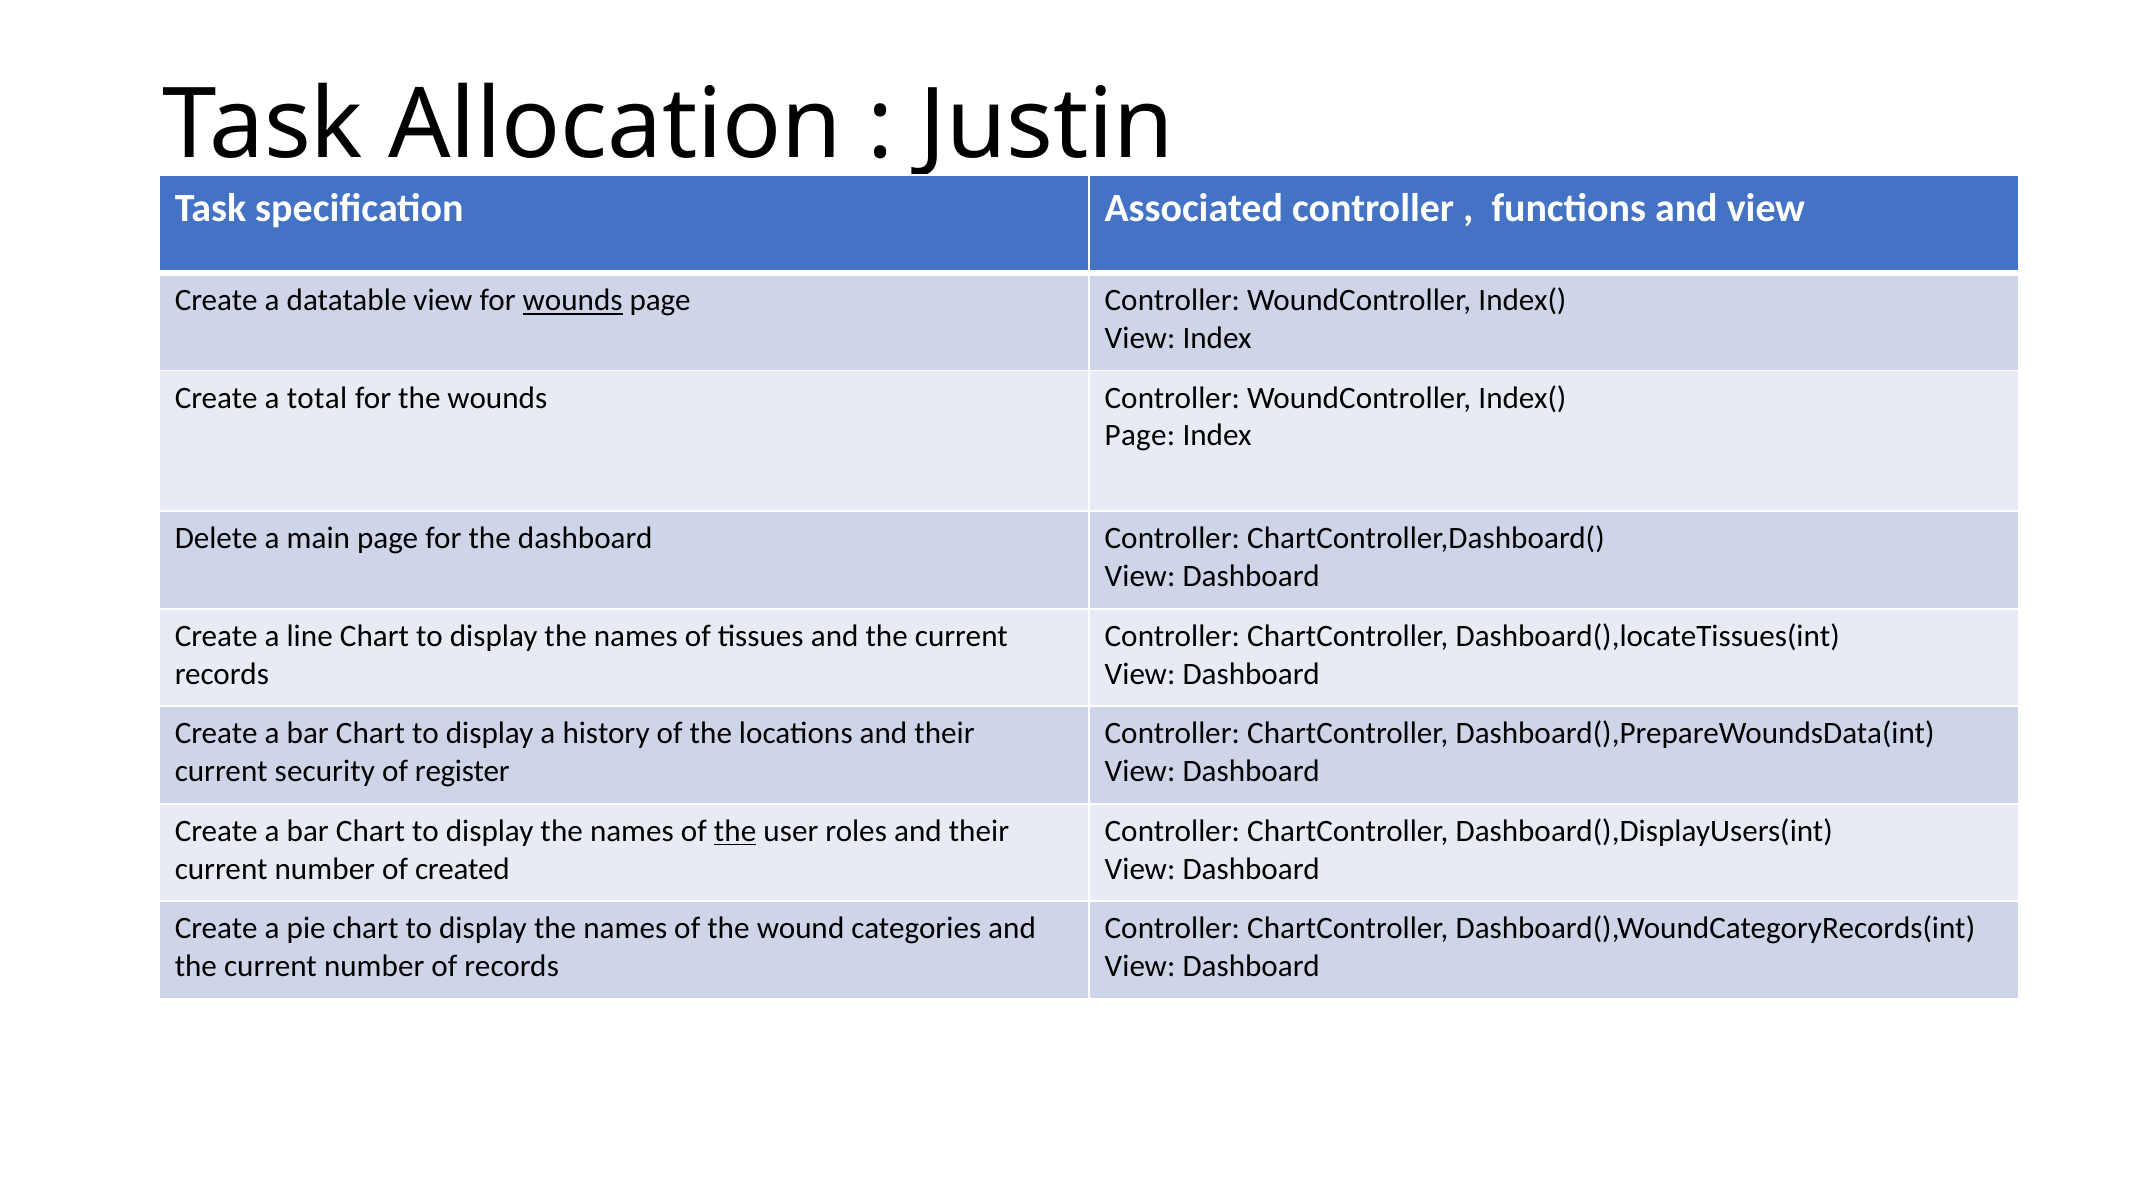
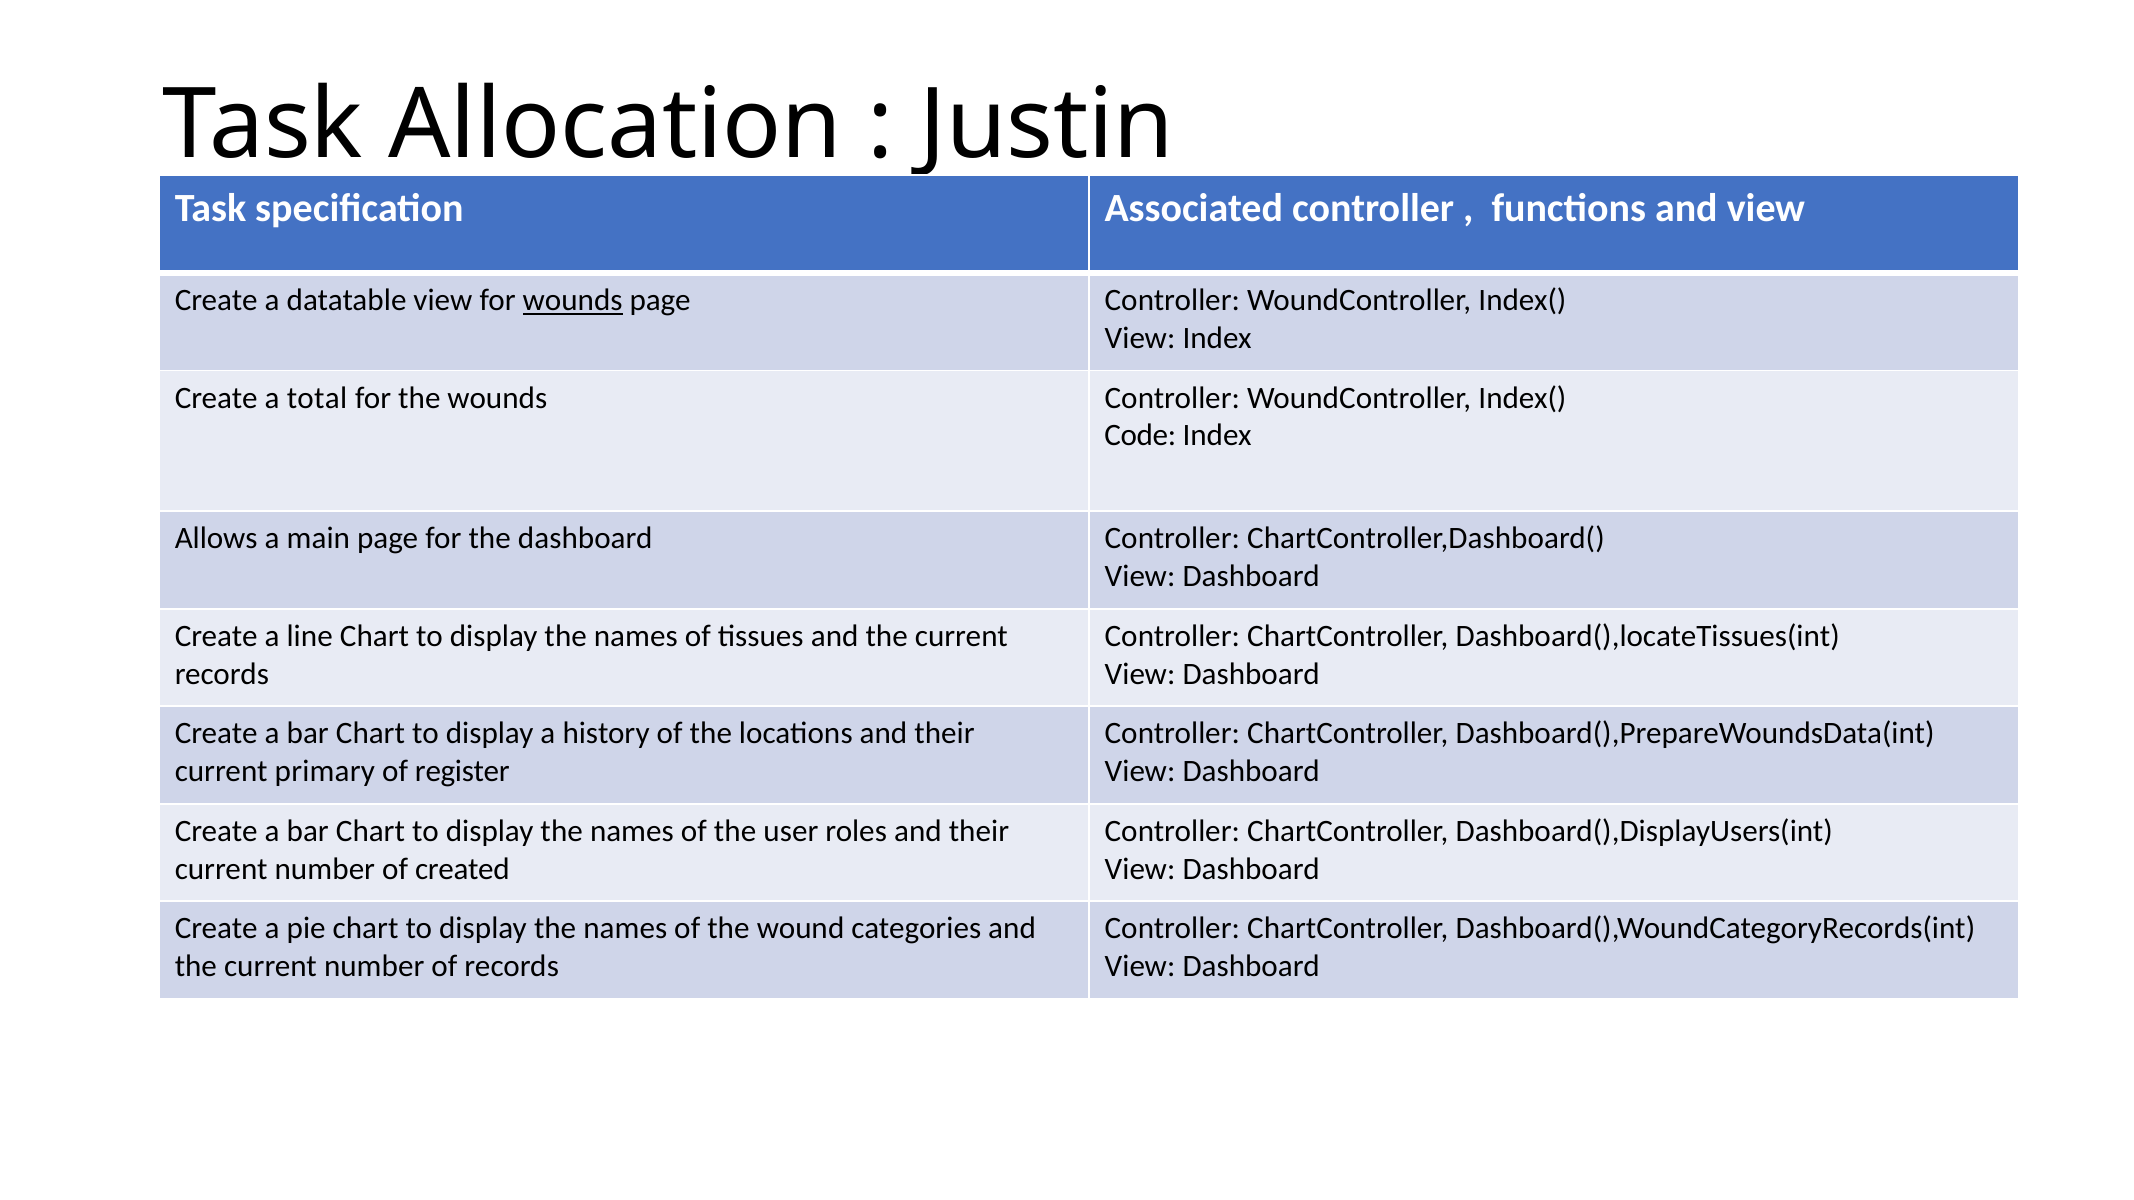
Page at (1140, 436): Page -> Code
Delete: Delete -> Allows
security: security -> primary
the at (735, 831) underline: present -> none
